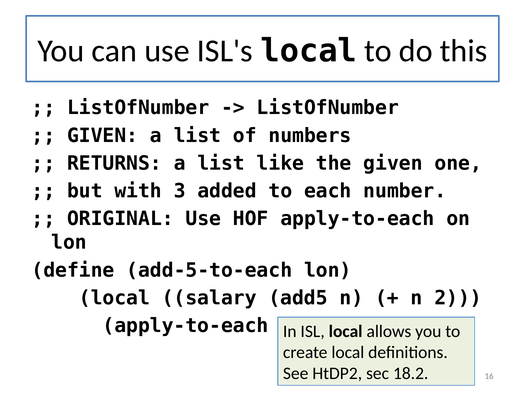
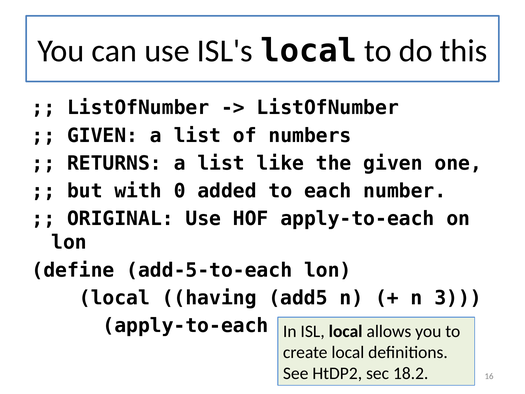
3: 3 -> 0
salary: salary -> having
2: 2 -> 3
